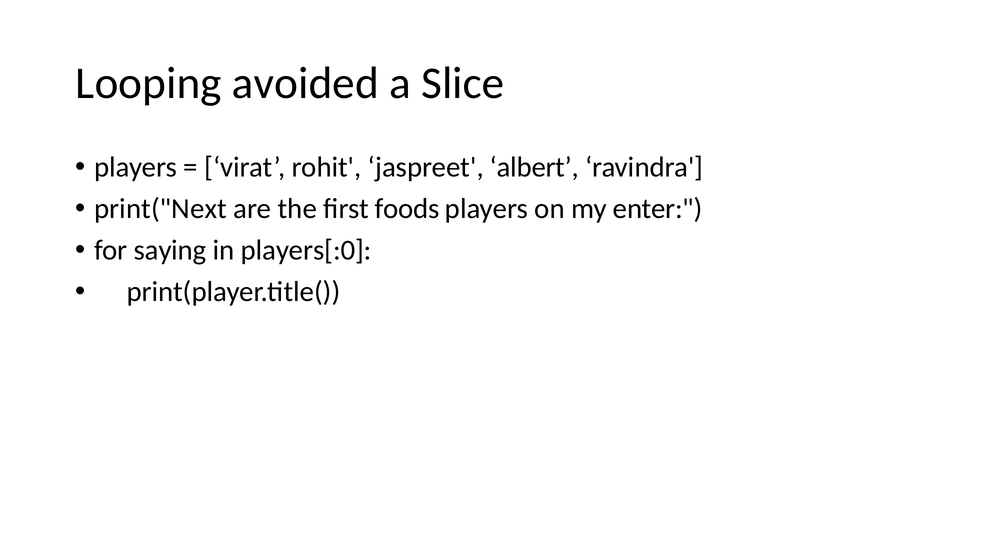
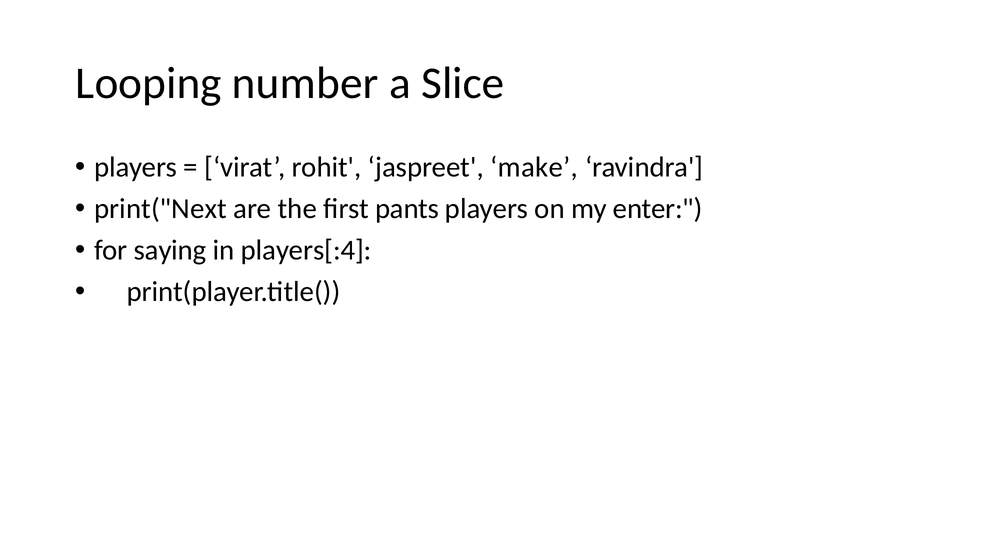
avoided: avoided -> number
albert: albert -> make
foods: foods -> pants
players[:0: players[:0 -> players[:4
